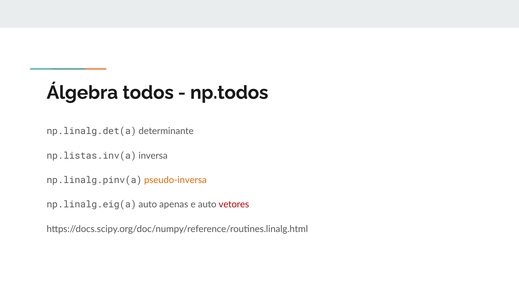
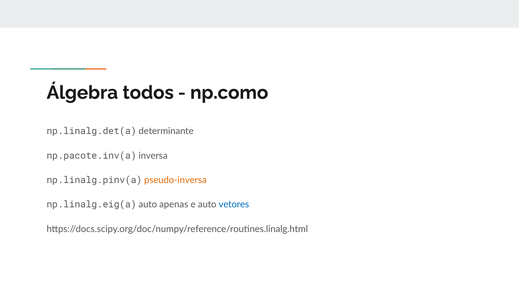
np.todos: np.todos -> np.como
np.listas.inv(a: np.listas.inv(a -> np.pacote.inv(a
vetores colour: red -> blue
